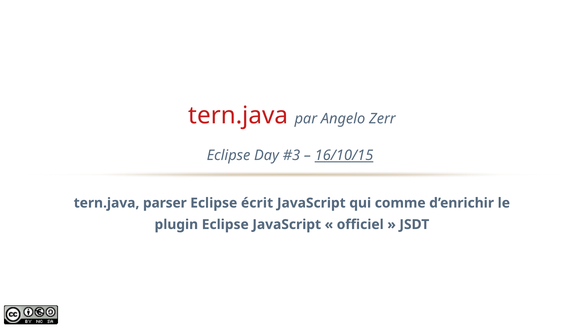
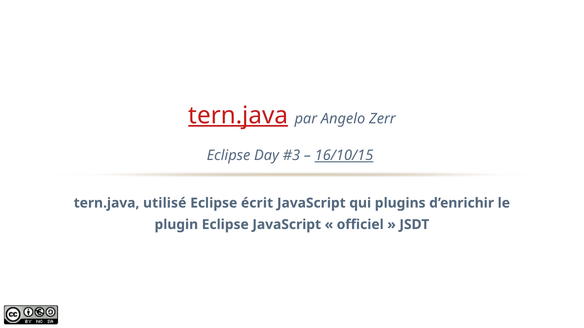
tern.java at (238, 116) underline: none -> present
parser: parser -> utilisé
comme: comme -> plugins
